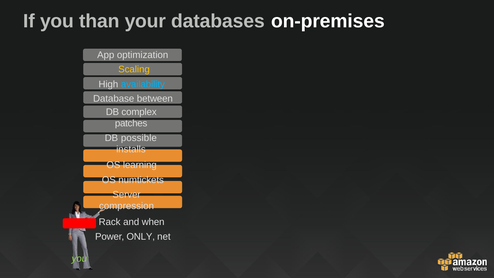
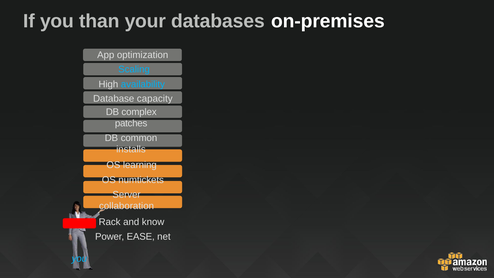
Scaling colour: yellow -> light blue
between: between -> capacity
possible: possible -> common
compression: compression -> collaboration
when: when -> know
ONLY: ONLY -> EASE
you at (79, 258) colour: light green -> light blue
